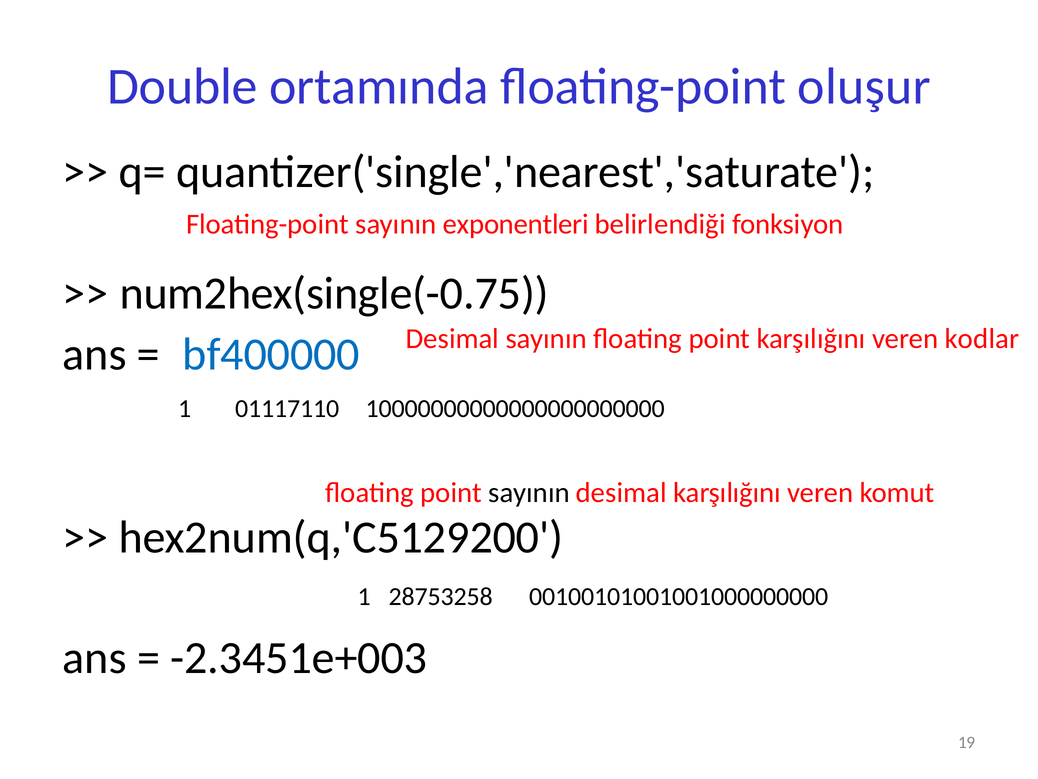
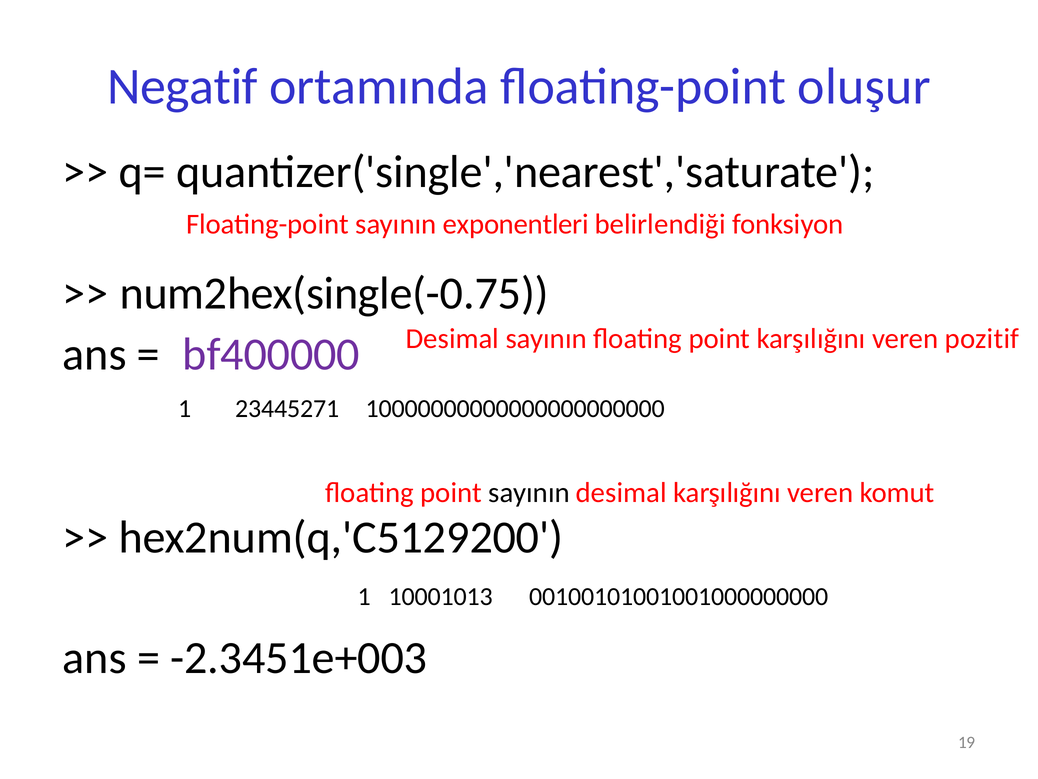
Double: Double -> Negatif
kodlar: kodlar -> pozitif
bf400000 colour: blue -> purple
01117110: 01117110 -> 23445271
28753258: 28753258 -> 10001013
